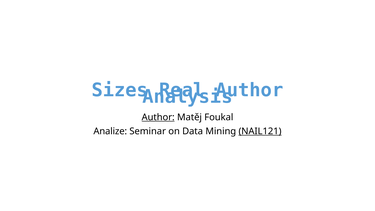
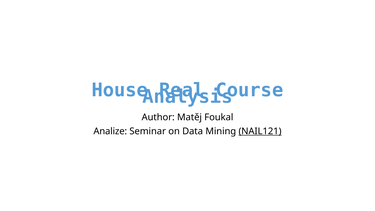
Sizes: Sizes -> House
Author at (249, 90): Author -> Course
Author at (158, 117) underline: present -> none
